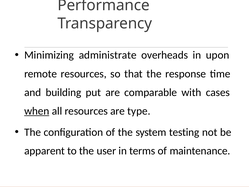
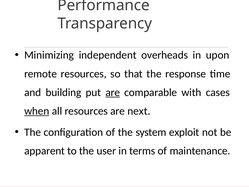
administrate: administrate -> independent
are at (113, 92) underline: none -> present
type: type -> next
testing: testing -> exploit
